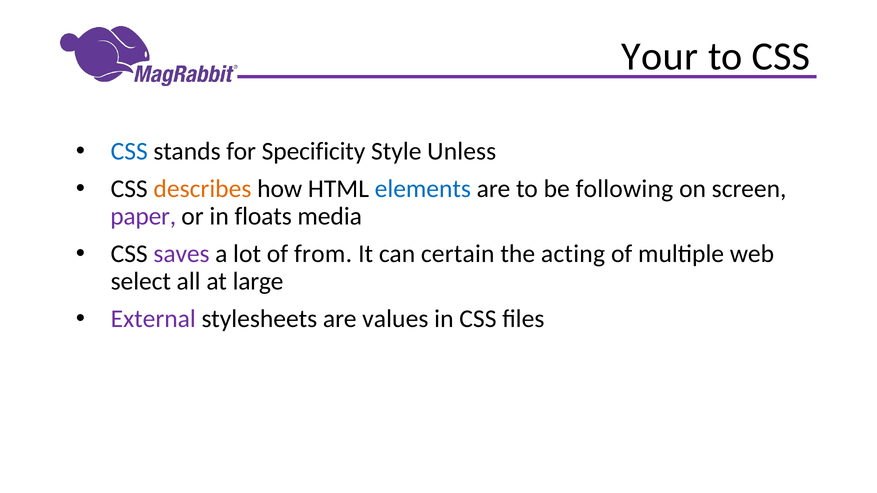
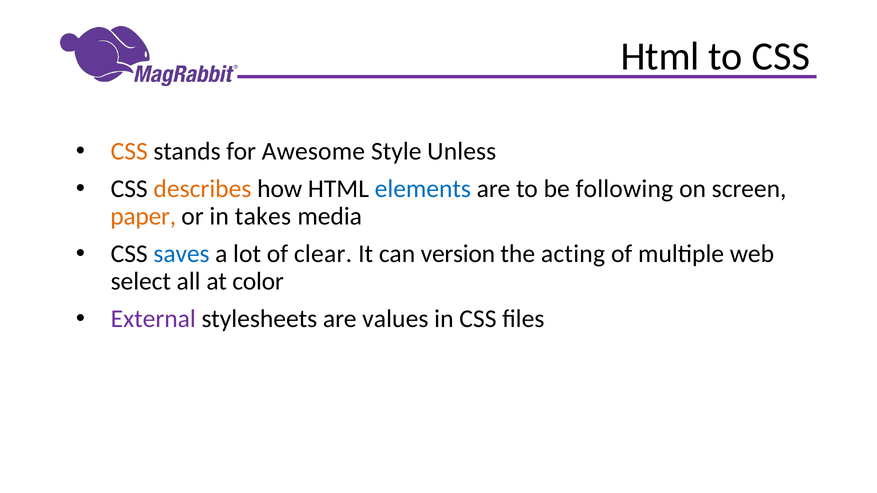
Your at (660, 57): Your -> Html
CSS at (129, 152) colour: blue -> orange
Specificity: Specificity -> Awesome
paper colour: purple -> orange
floats: floats -> takes
saves colour: purple -> blue
from: from -> clear
certain: certain -> version
large: large -> color
